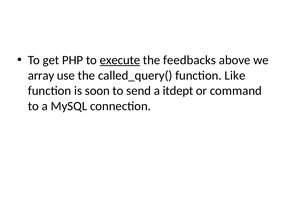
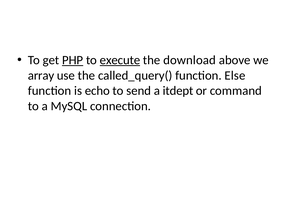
PHP underline: none -> present
feedbacks: feedbacks -> download
Like: Like -> Else
soon: soon -> echo
